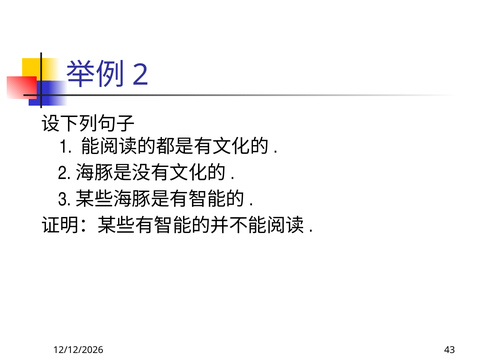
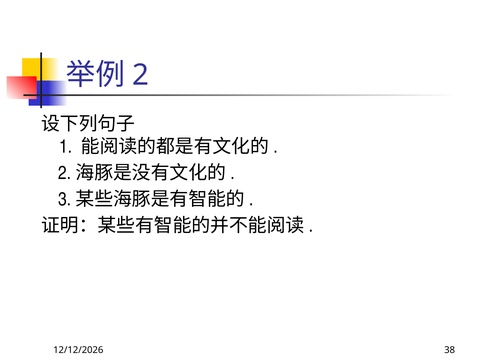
43: 43 -> 38
